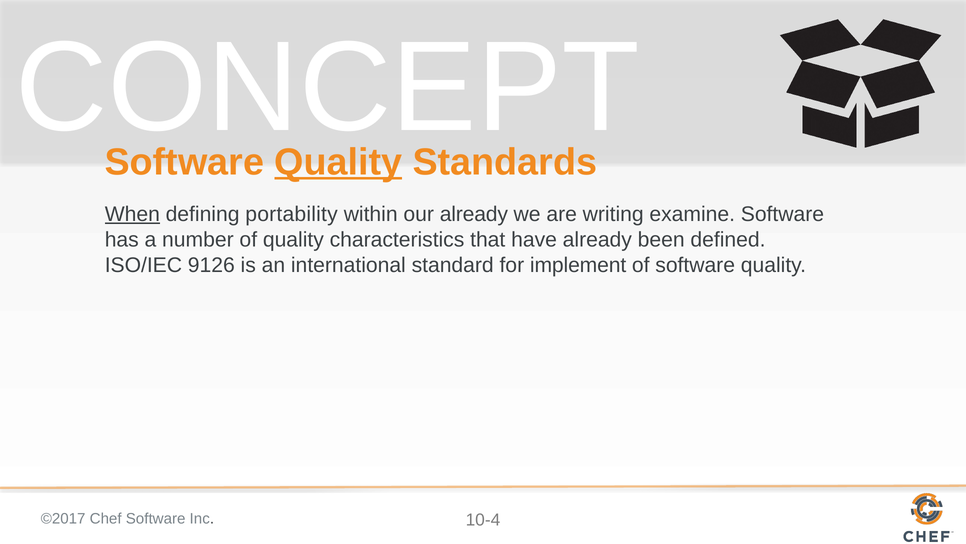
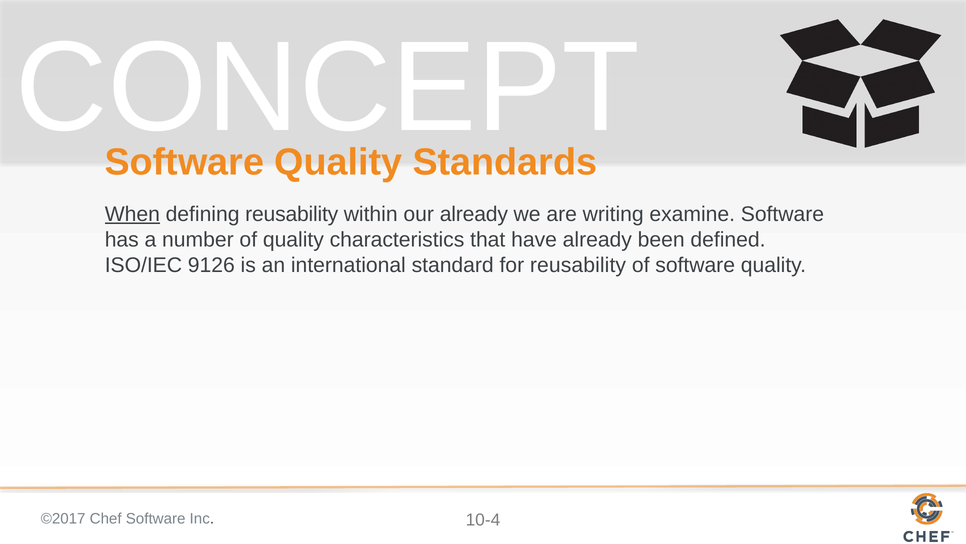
Quality at (338, 162) underline: present -> none
defining portability: portability -> reusability
for implement: implement -> reusability
